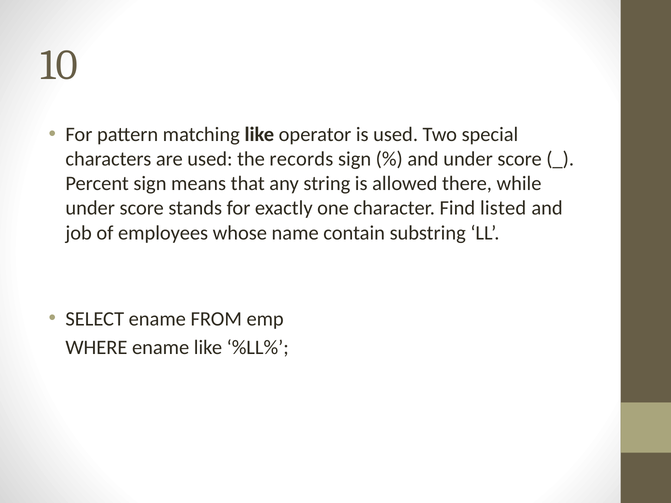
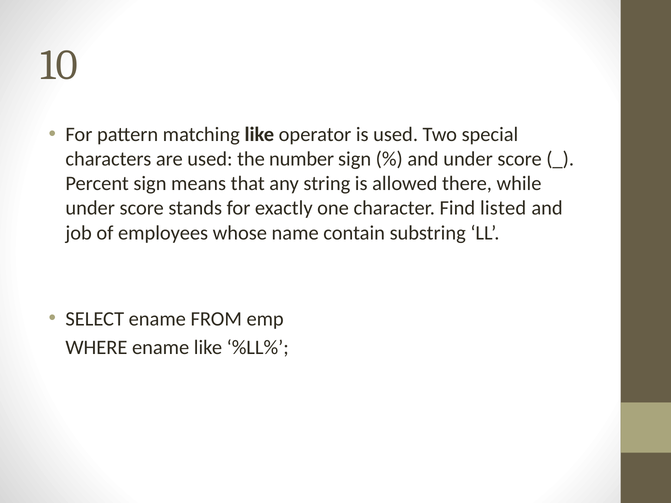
records: records -> number
